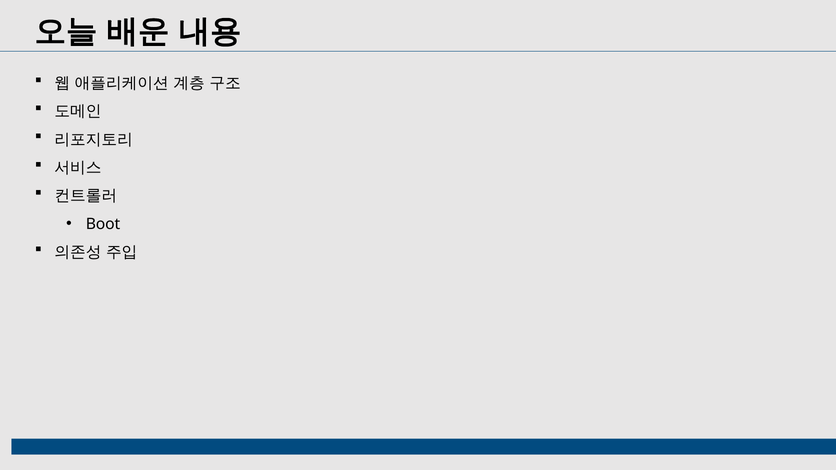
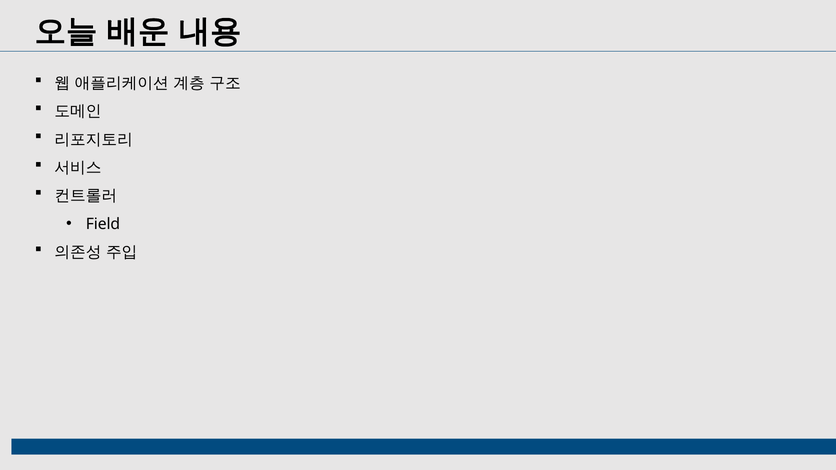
Boot: Boot -> Field
